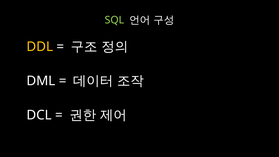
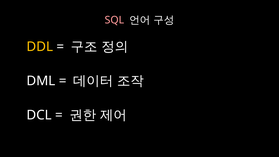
SQL colour: light green -> pink
